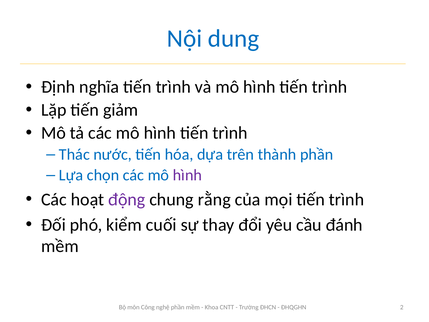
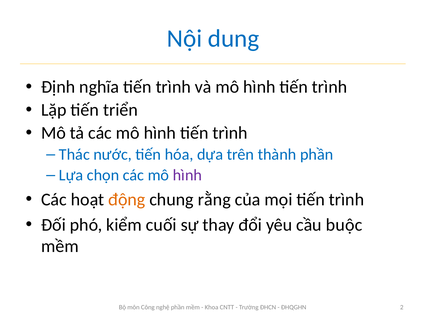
giảm: giảm -> triển
động colour: purple -> orange
đánh: đánh -> buộc
